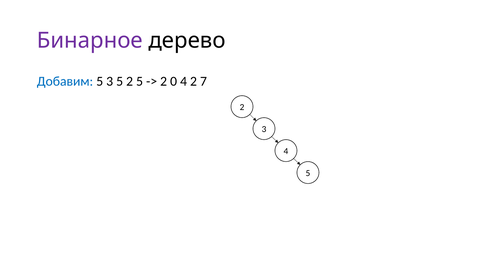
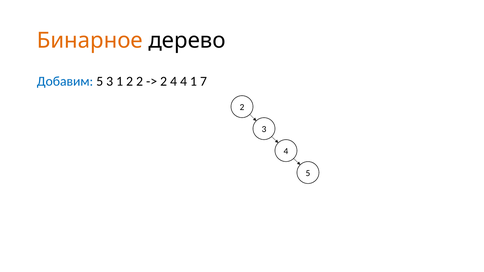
Бинарное colour: purple -> orange
3 5: 5 -> 1
2 5: 5 -> 2
2 0: 0 -> 4
4 2: 2 -> 1
